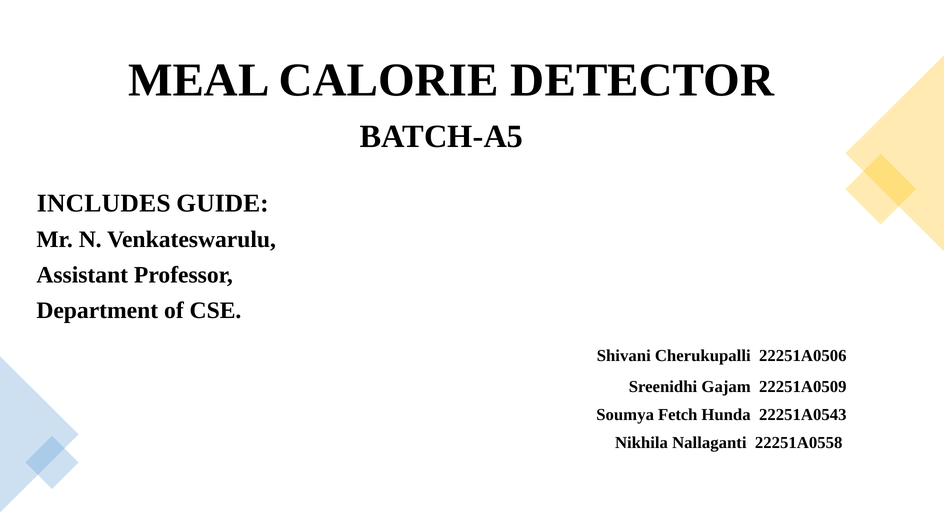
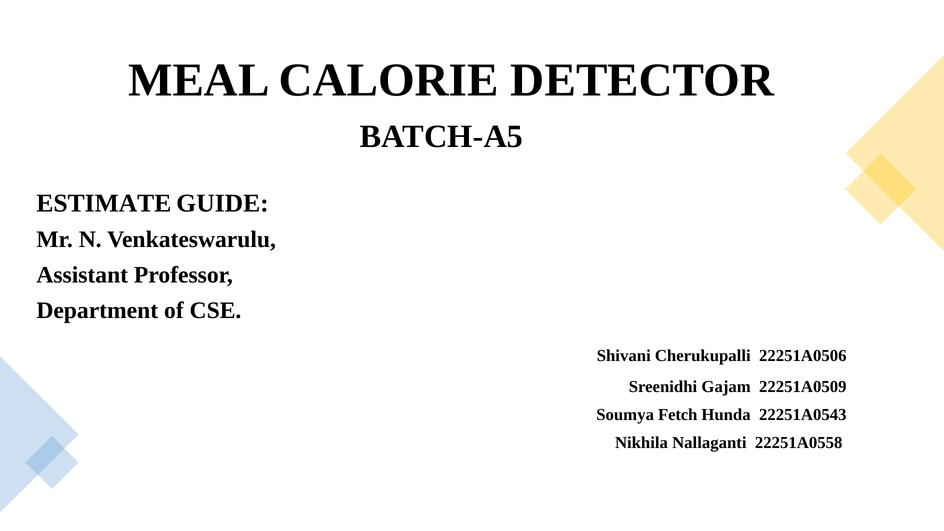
INCLUDES: INCLUDES -> ESTIMATE
